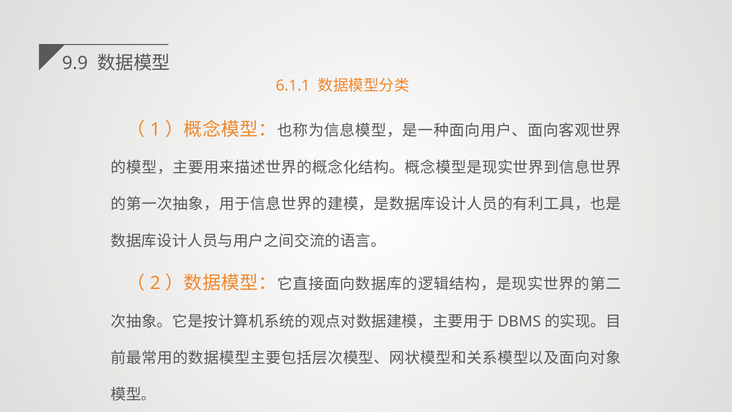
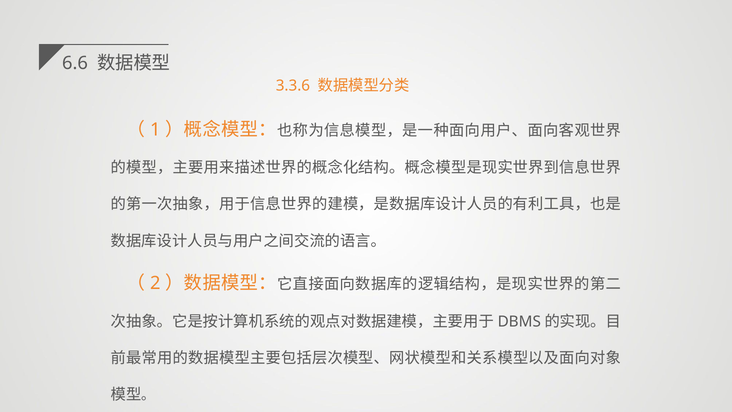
9.9: 9.9 -> 6.6
6.1.1: 6.1.1 -> 3.3.6
